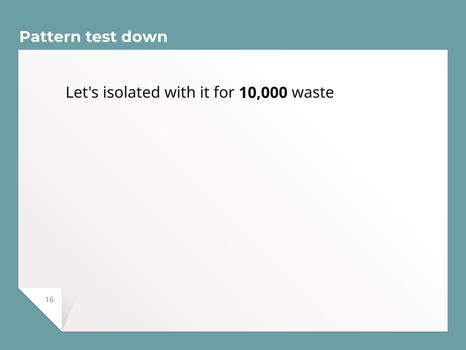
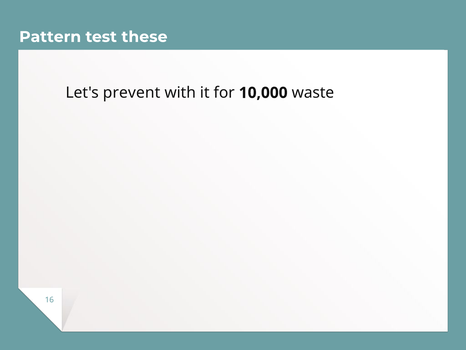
down: down -> these
isolated: isolated -> prevent
